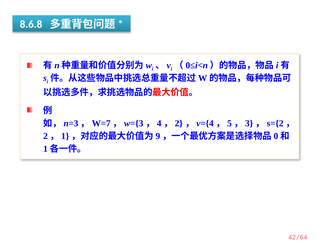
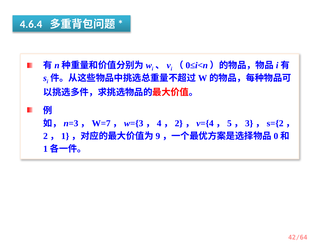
8.6.8: 8.6.8 -> 4.6.4
